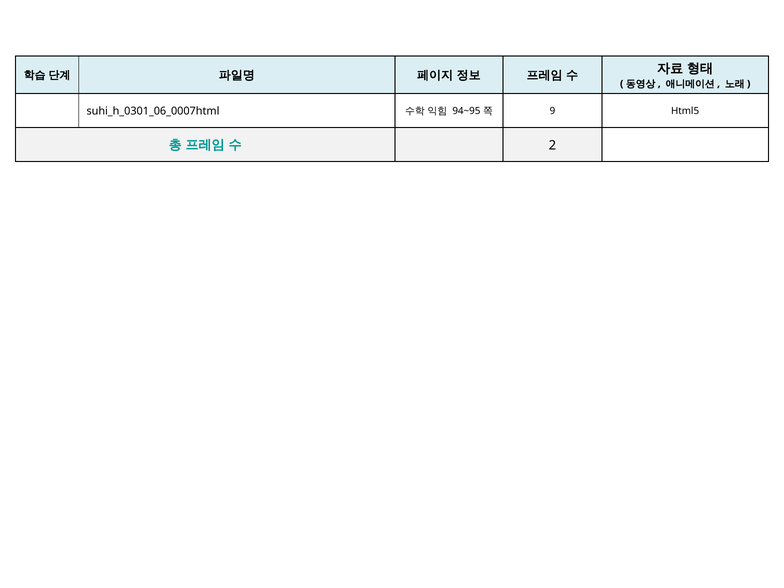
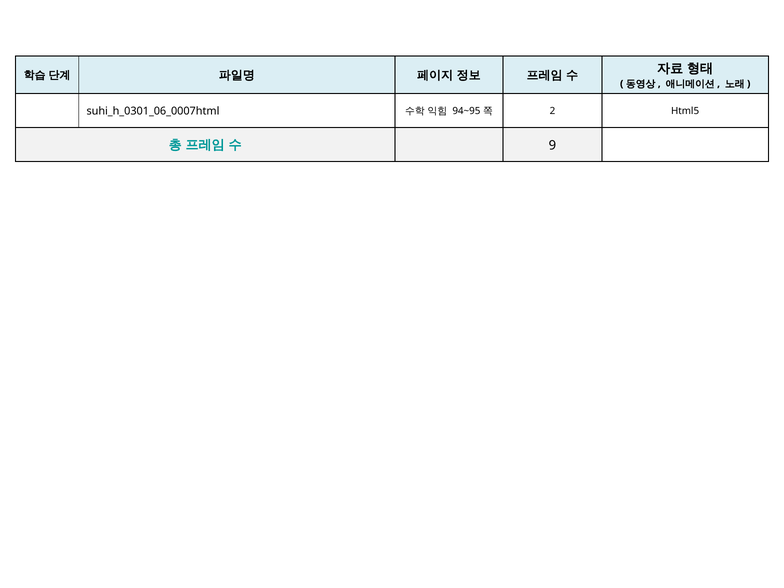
9: 9 -> 2
2: 2 -> 9
